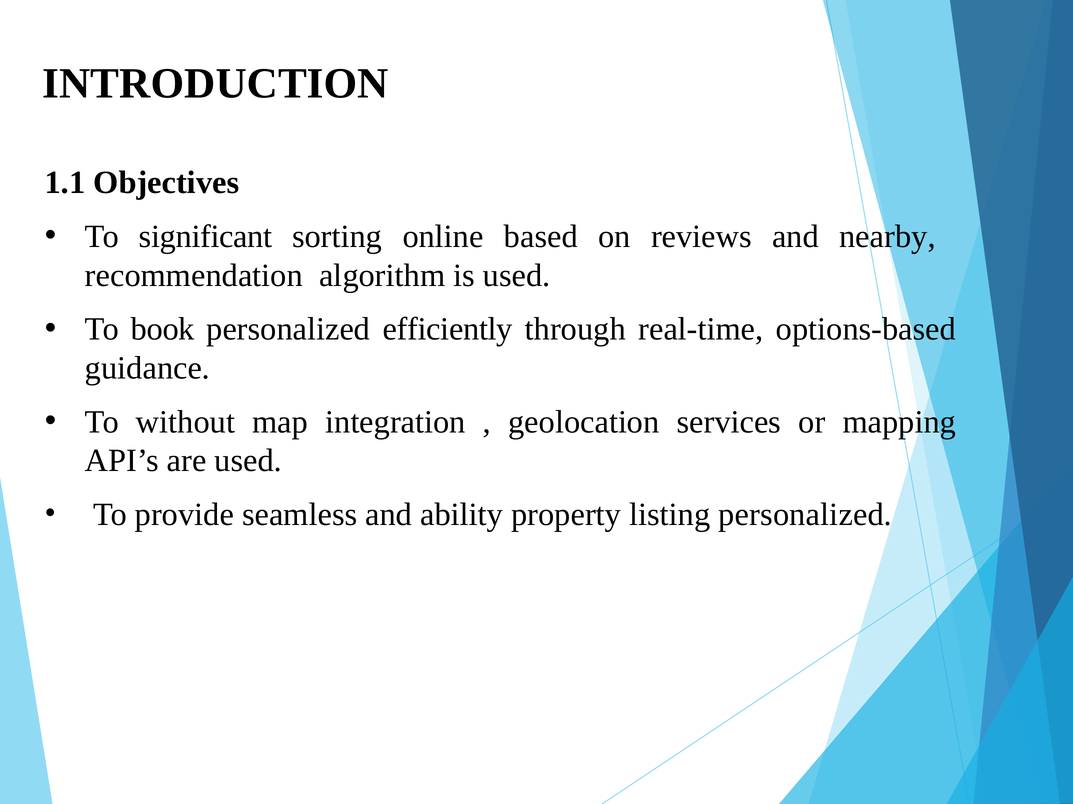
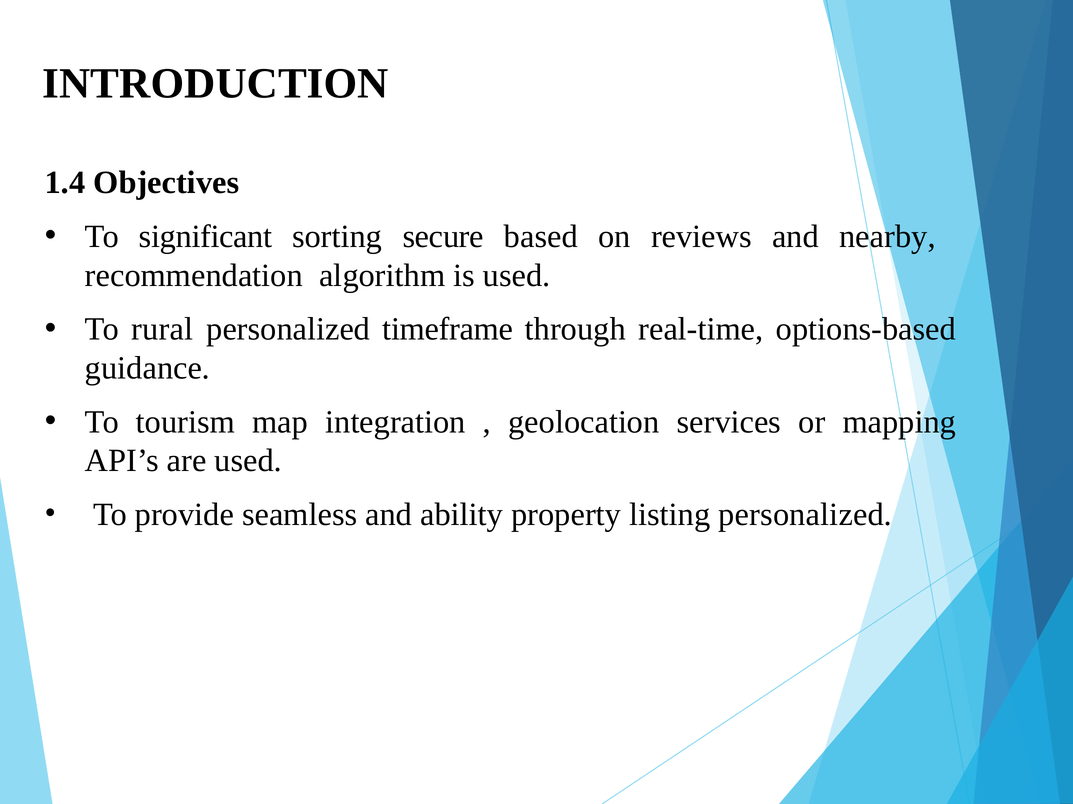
1.1: 1.1 -> 1.4
online: online -> secure
book: book -> rural
efficiently: efficiently -> timeframe
without: without -> tourism
